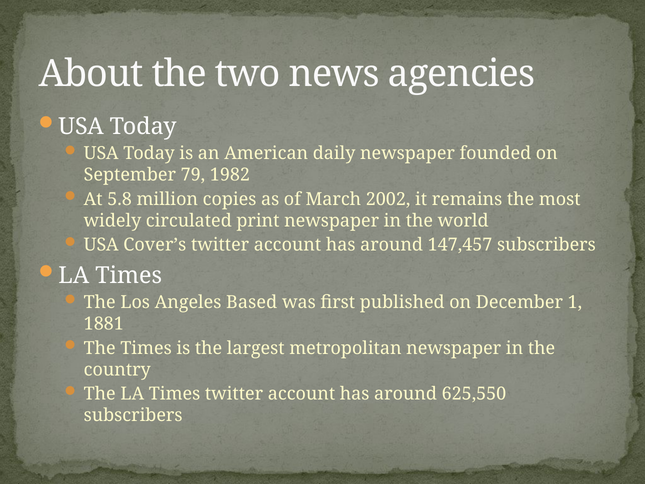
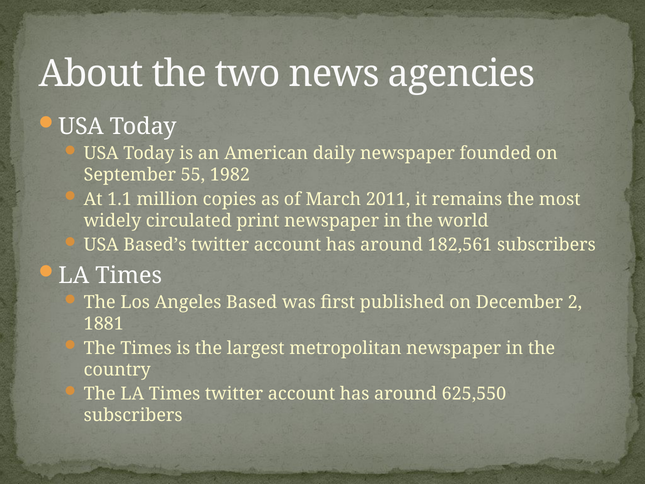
79: 79 -> 55
5.8: 5.8 -> 1.1
2002: 2002 -> 2011
Cover’s: Cover’s -> Based’s
147,457: 147,457 -> 182,561
1: 1 -> 2
